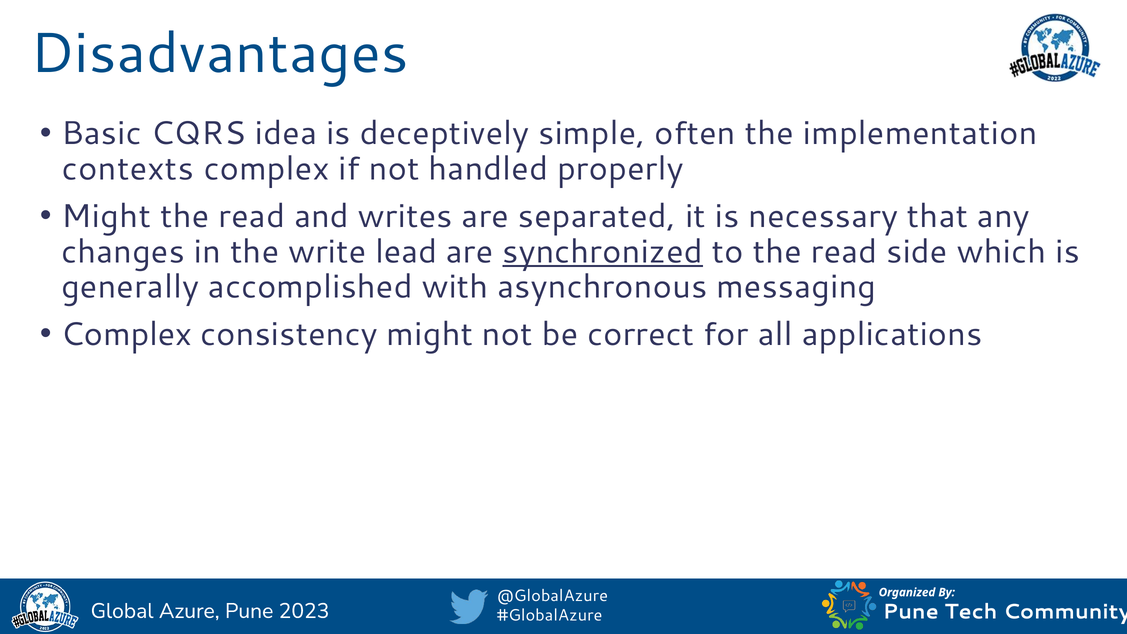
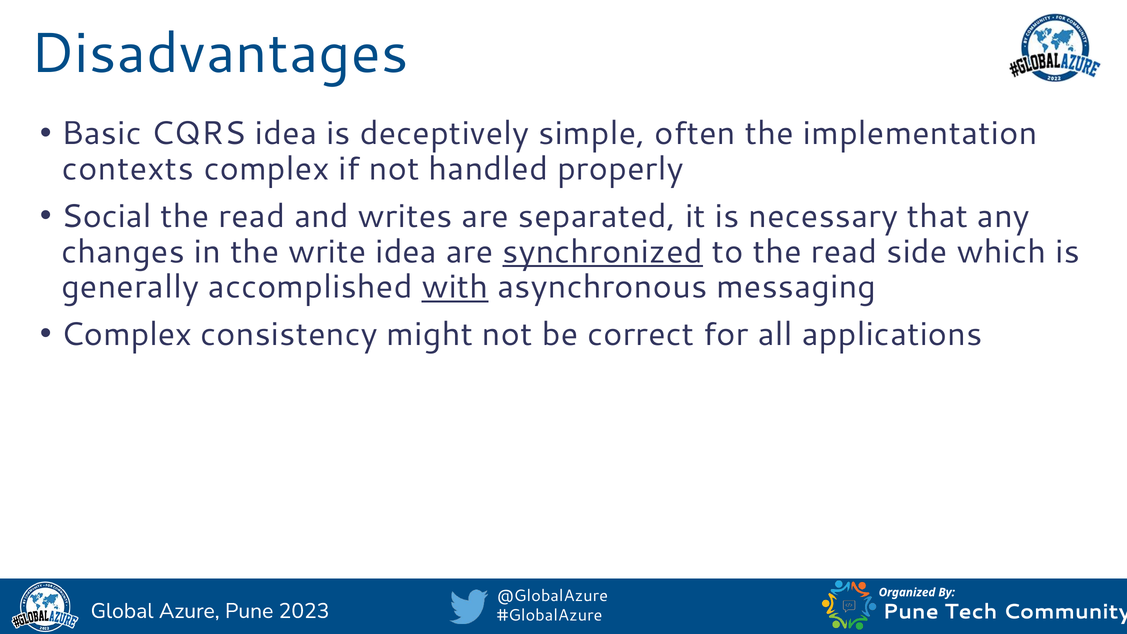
Might at (106, 216): Might -> Social
write lead: lead -> idea
with underline: none -> present
